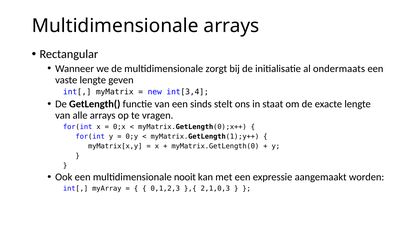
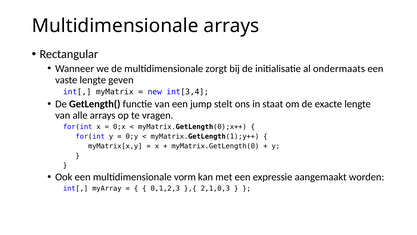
sinds: sinds -> jump
nooit: nooit -> vorm
